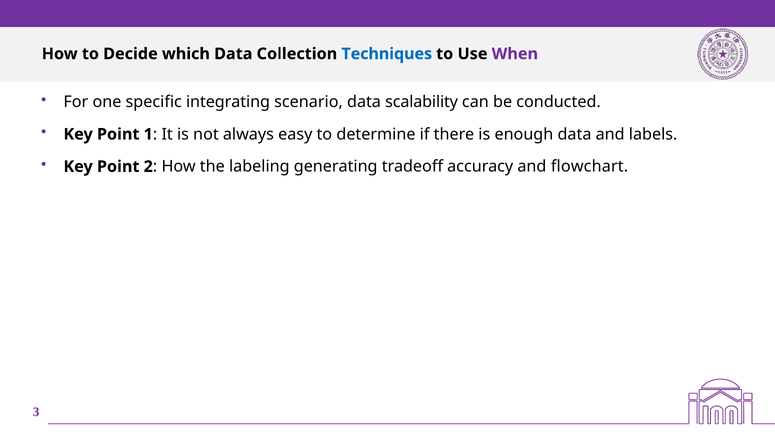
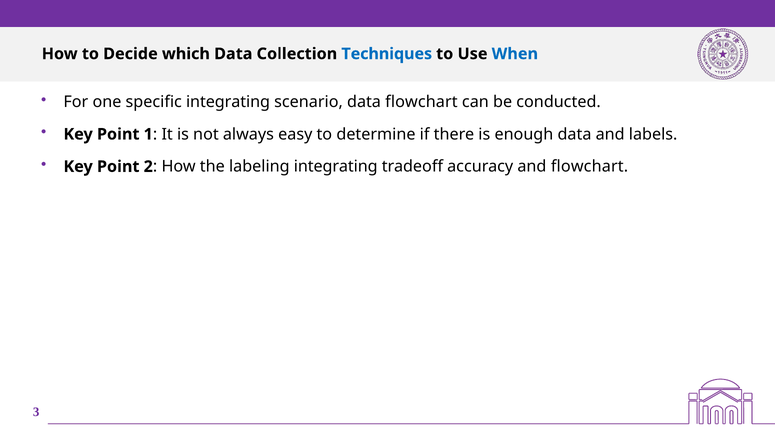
When colour: purple -> blue
data scalability: scalability -> flowchart
labeling generating: generating -> integrating
